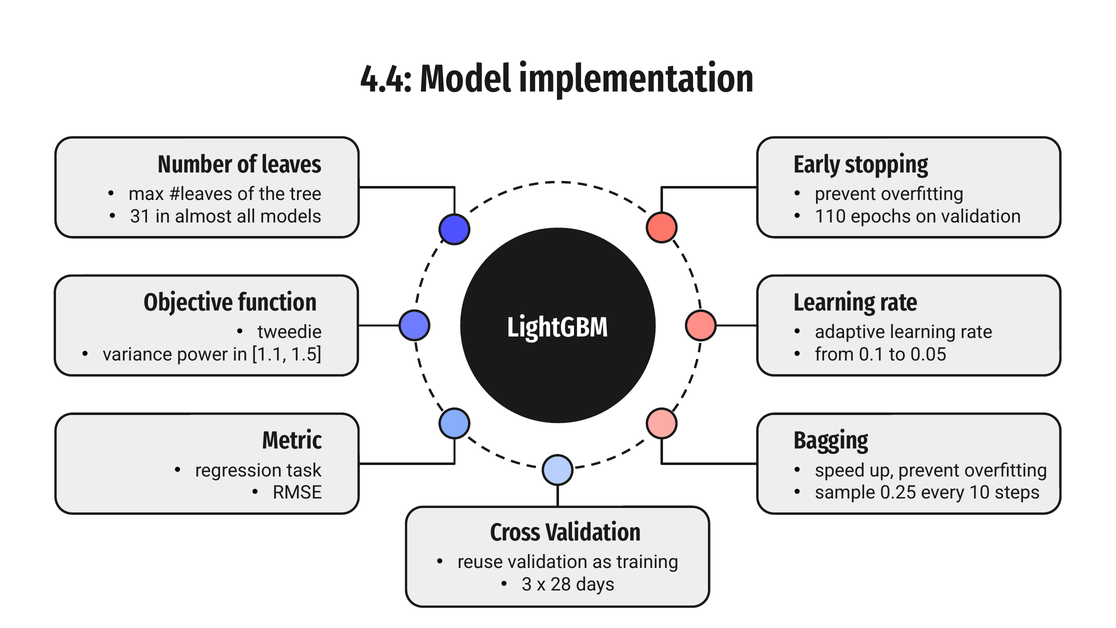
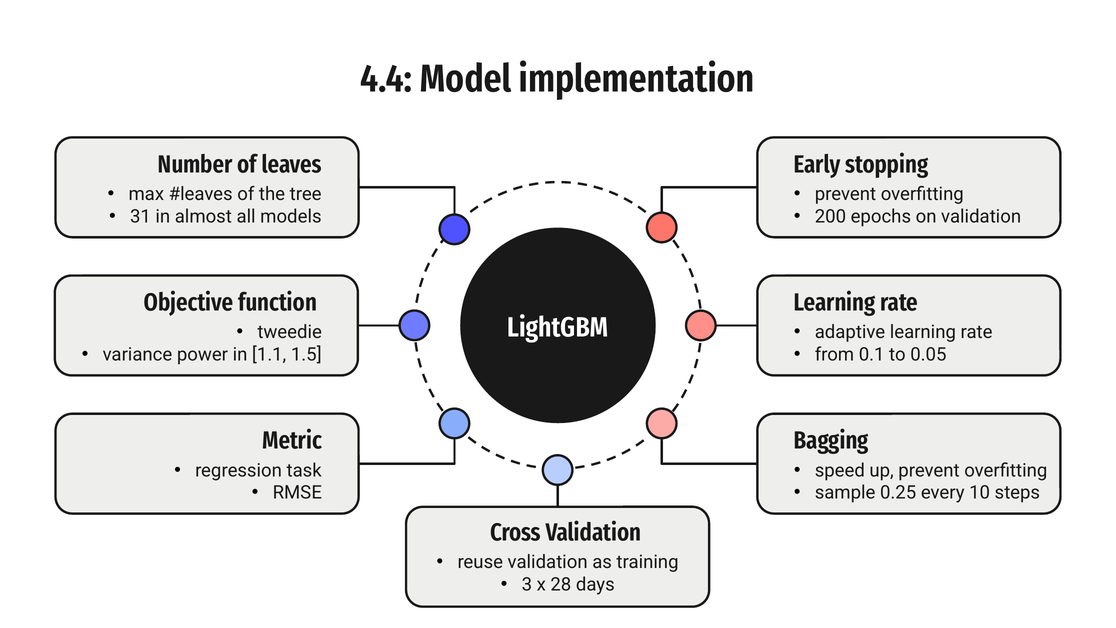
110: 110 -> 200
